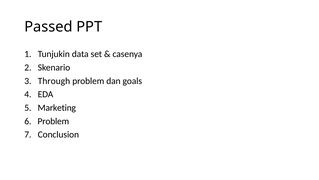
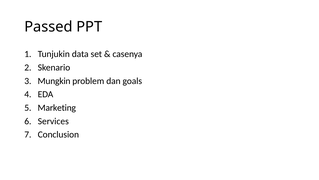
Through: Through -> Mungkin
Problem at (53, 121): Problem -> Services
